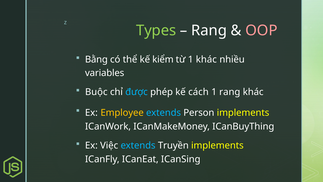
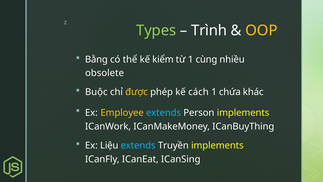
Rang at (209, 31): Rang -> Trình
OOP colour: pink -> yellow
1 khác: khác -> cùng
variables: variables -> obsolete
được colour: light blue -> yellow
1 rang: rang -> chứa
Việc: Việc -> Liệu
